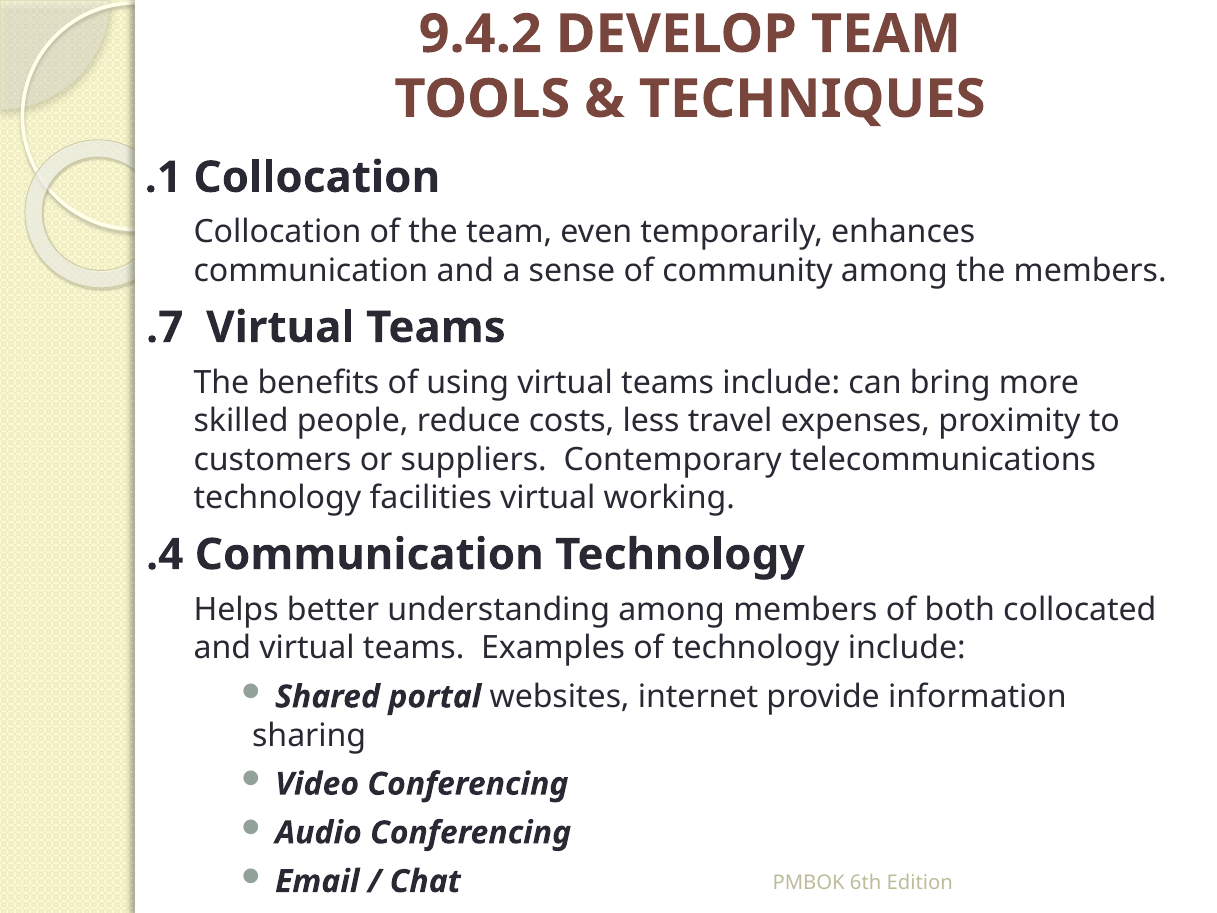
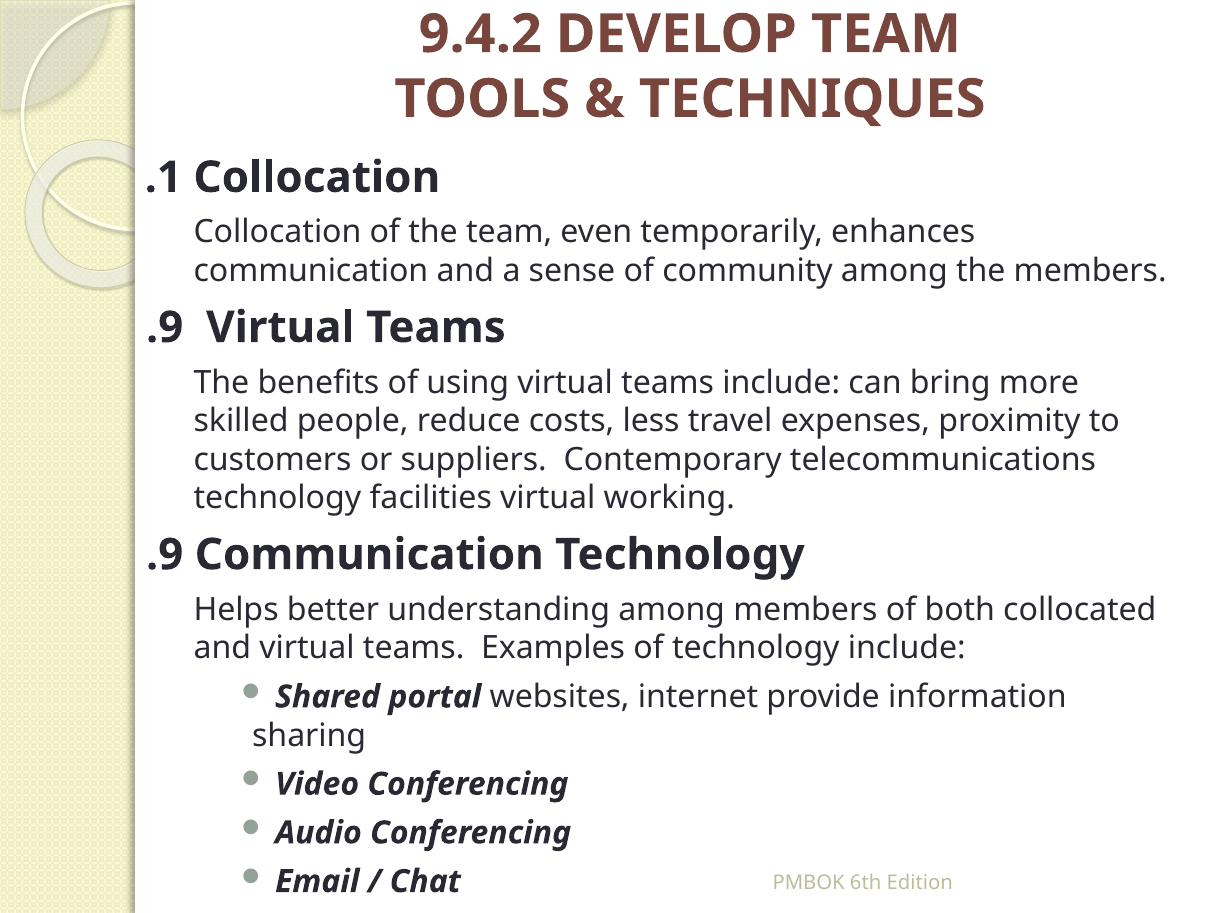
.7 at (165, 327): .7 -> .9
.4 at (165, 555): .4 -> .9
